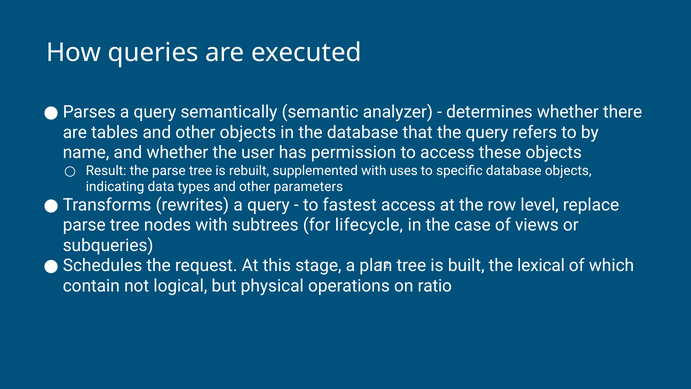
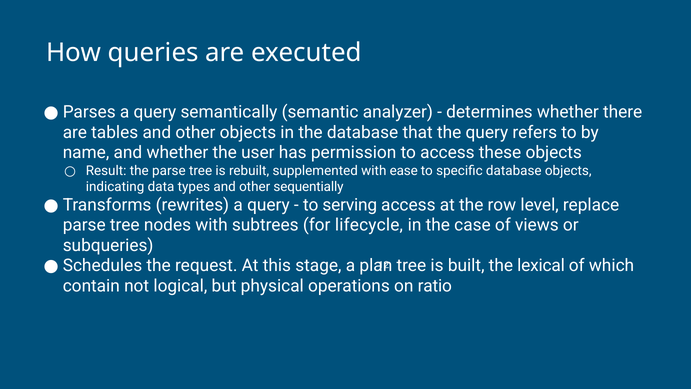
uses: uses -> ease
parameters: parameters -> sequentially
fastest: fastest -> serving
